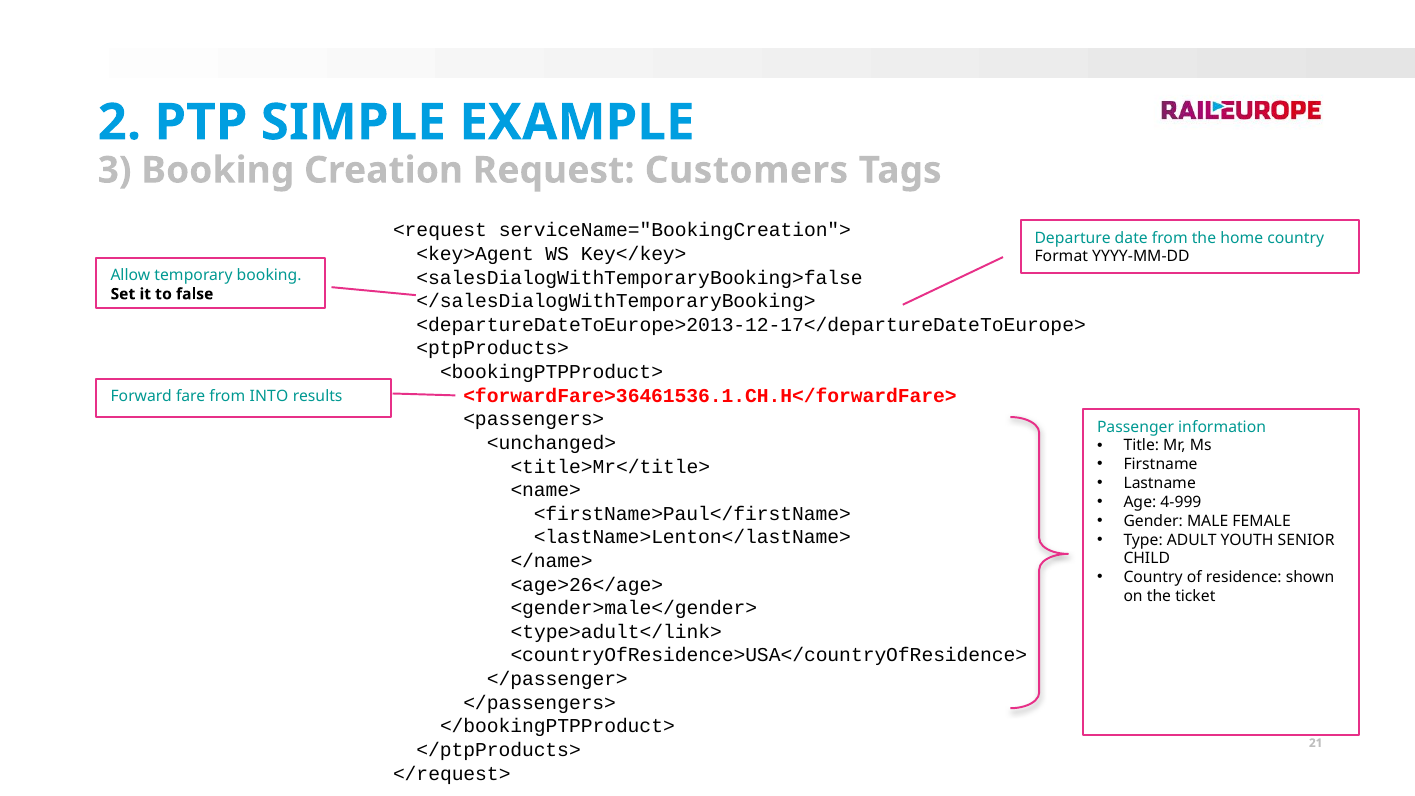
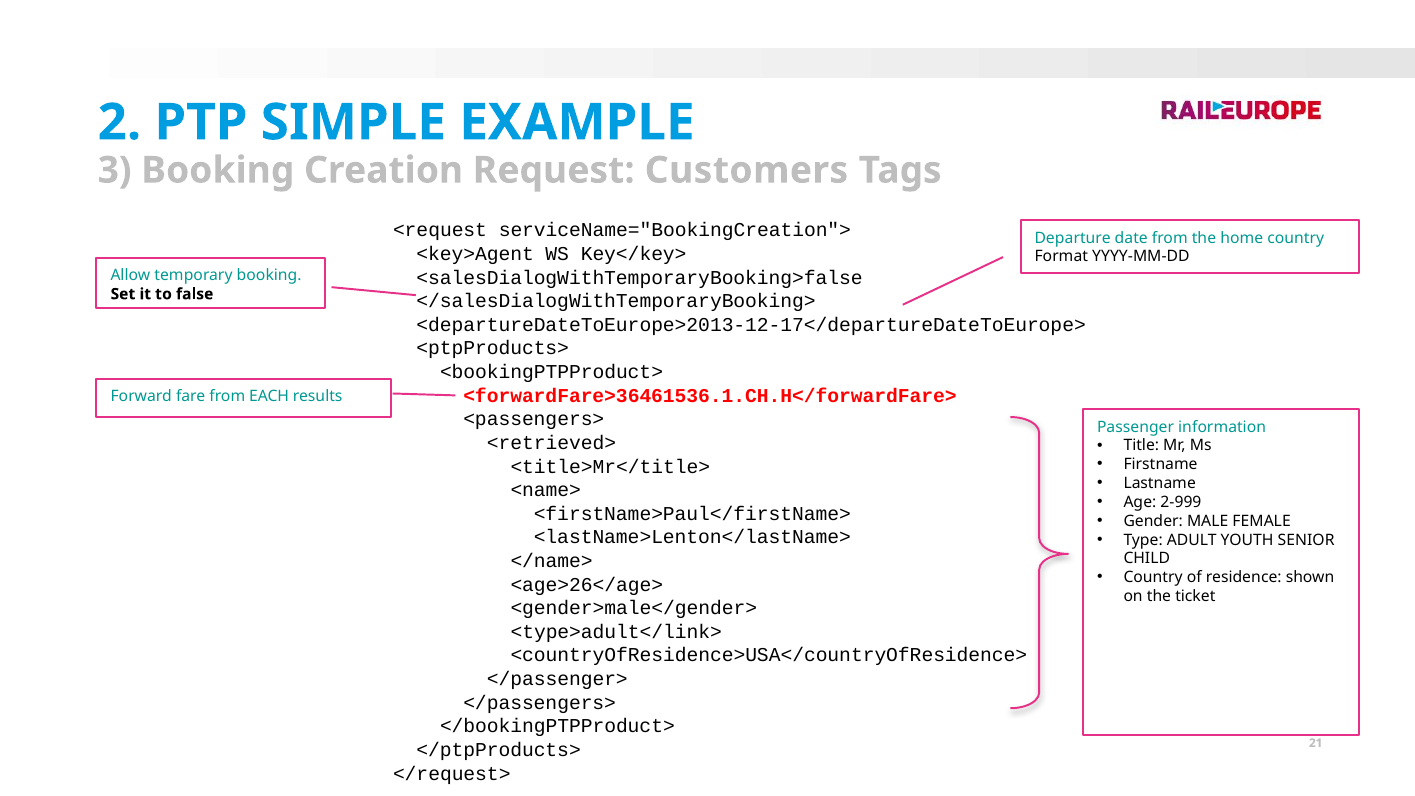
INTO: INTO -> EACH
<unchanged>: <unchanged> -> <retrieved>
4-999: 4-999 -> 2-999
